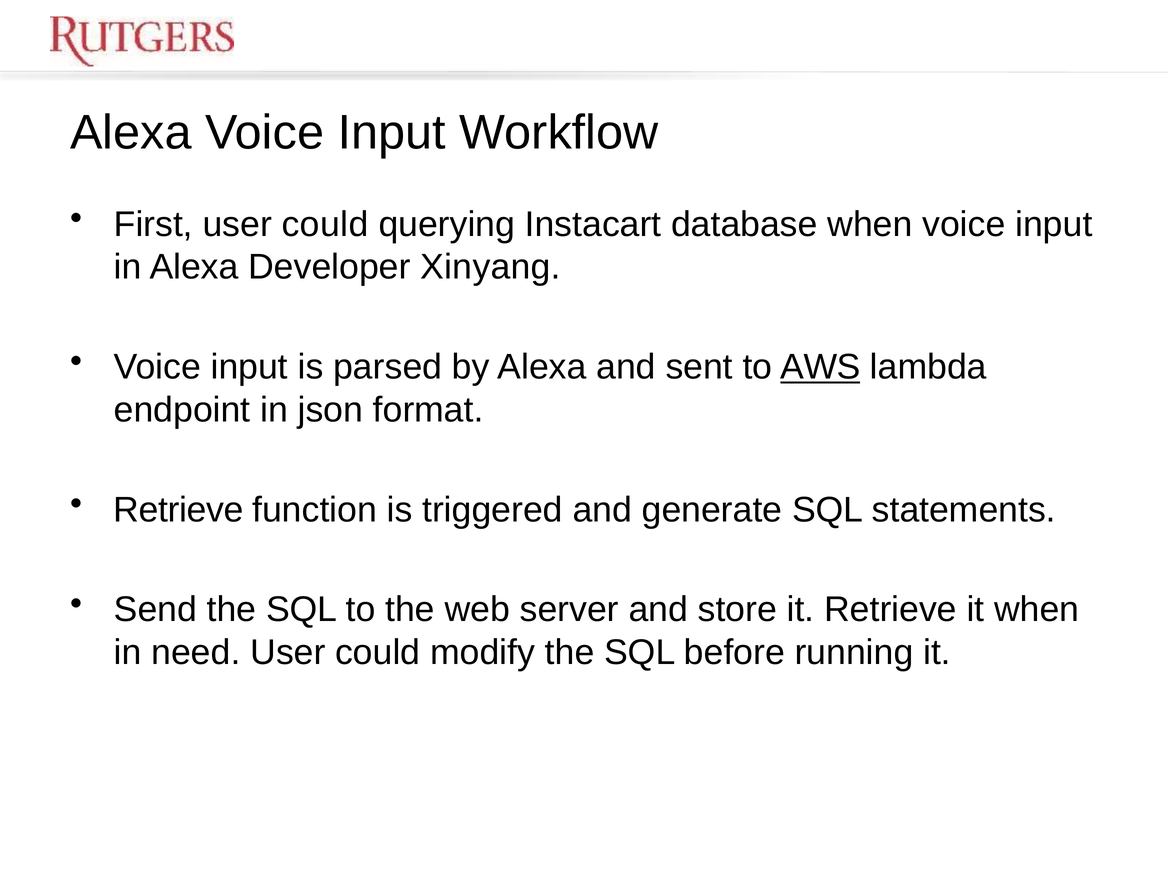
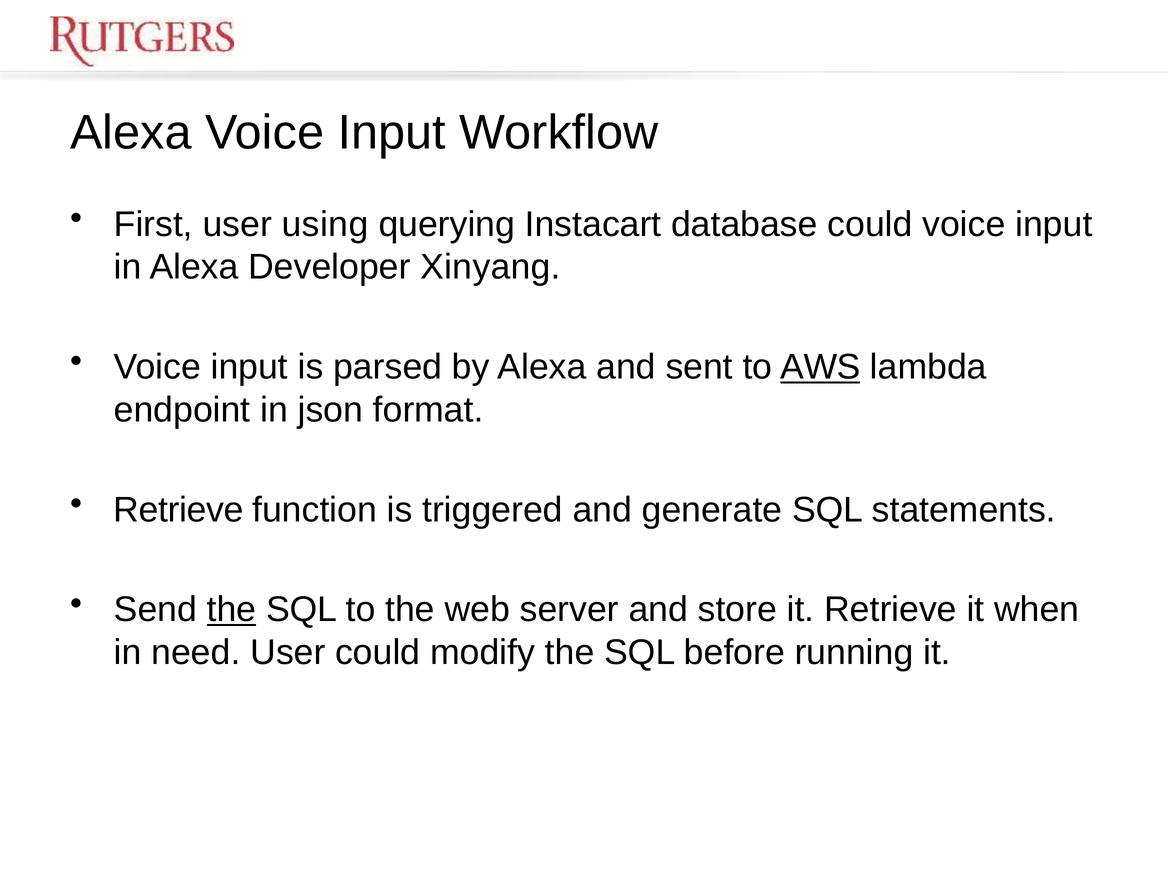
First user could: could -> using
database when: when -> could
the at (232, 610) underline: none -> present
